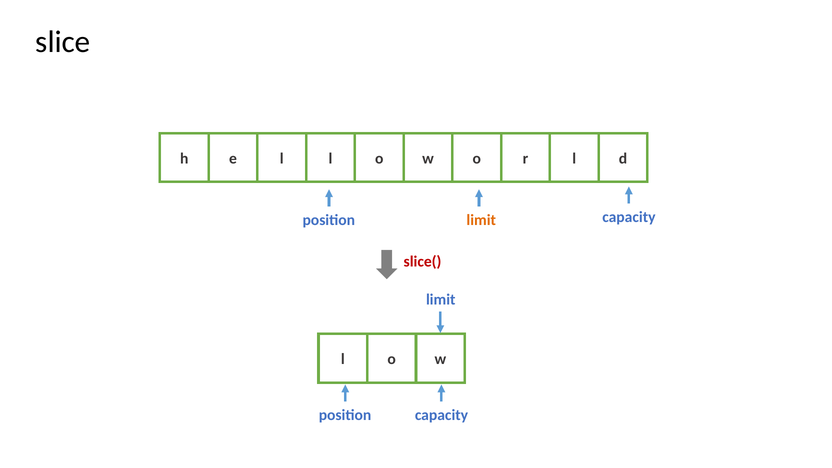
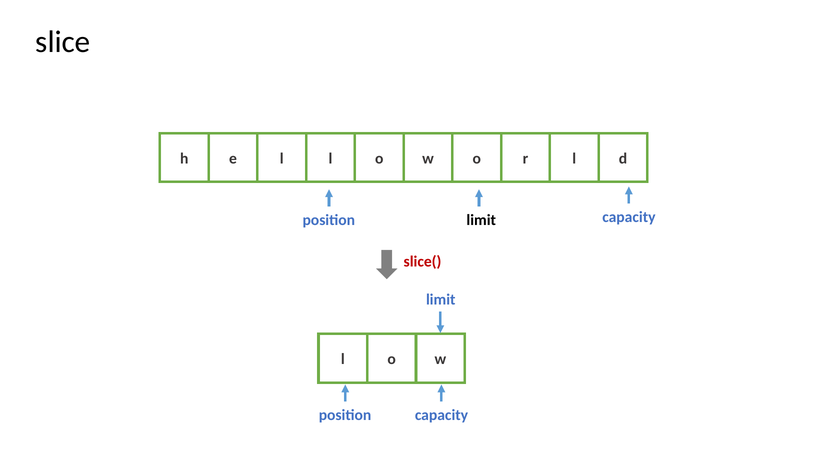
limit at (481, 220) colour: orange -> black
